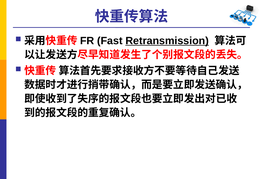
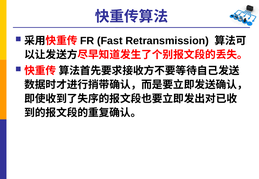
Retransmission underline: present -> none
